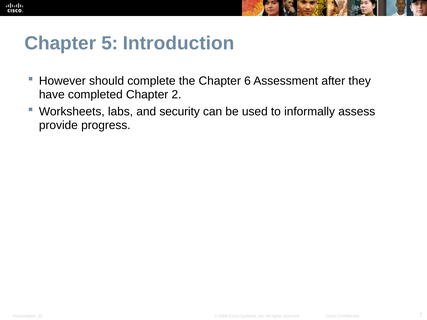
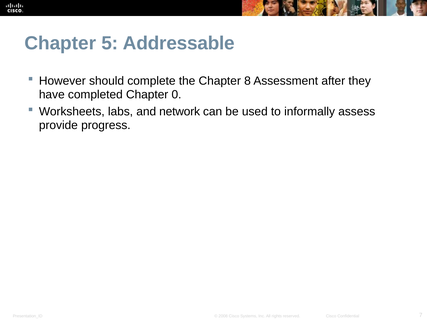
Introduction: Introduction -> Addressable
6: 6 -> 8
2: 2 -> 0
security: security -> network
